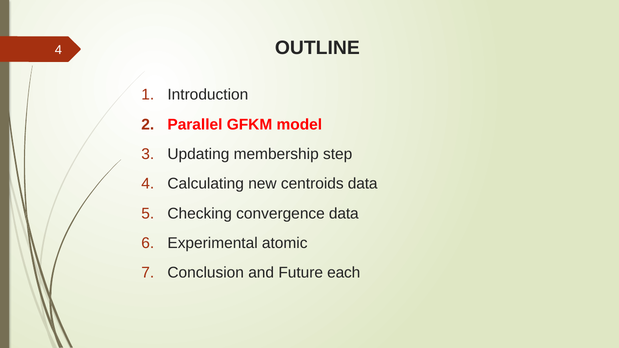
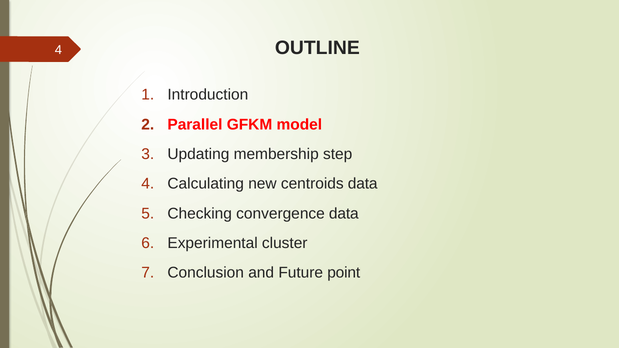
atomic: atomic -> cluster
each: each -> point
